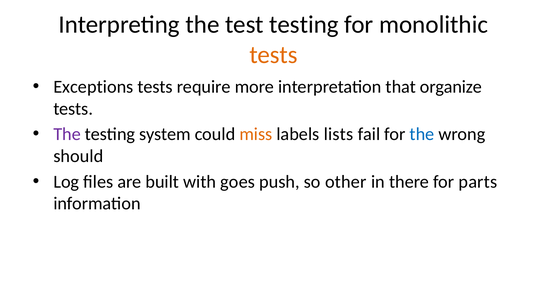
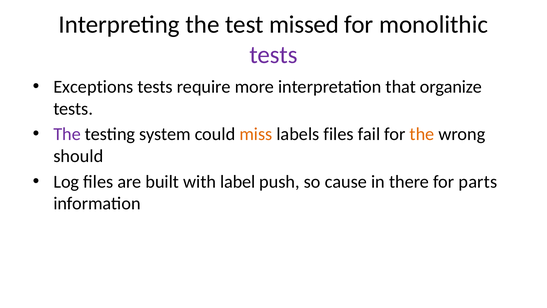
test testing: testing -> missed
tests at (274, 55) colour: orange -> purple
labels lists: lists -> files
the at (422, 134) colour: blue -> orange
goes: goes -> label
other: other -> cause
